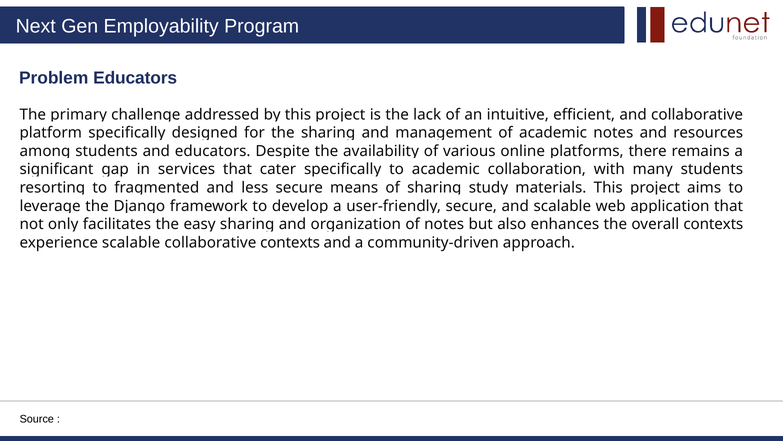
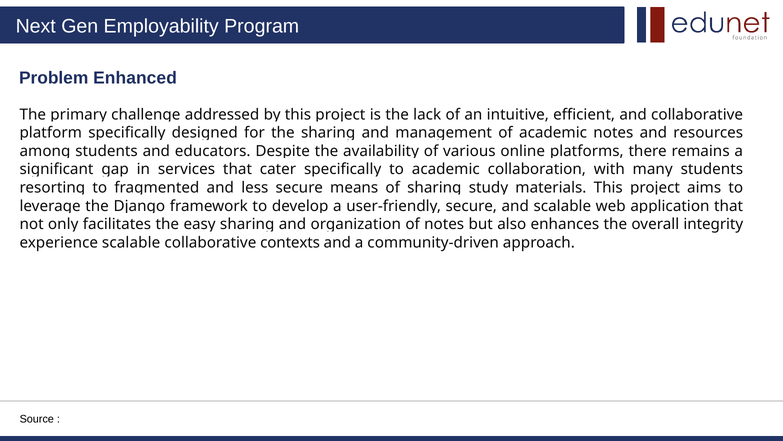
Problem Educators: Educators -> Enhanced
overall contexts: contexts -> integrity
